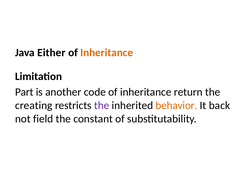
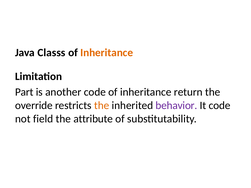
Either: Either -> Classs
creating: creating -> override
the at (102, 106) colour: purple -> orange
behavior colour: orange -> purple
It back: back -> code
constant: constant -> attribute
